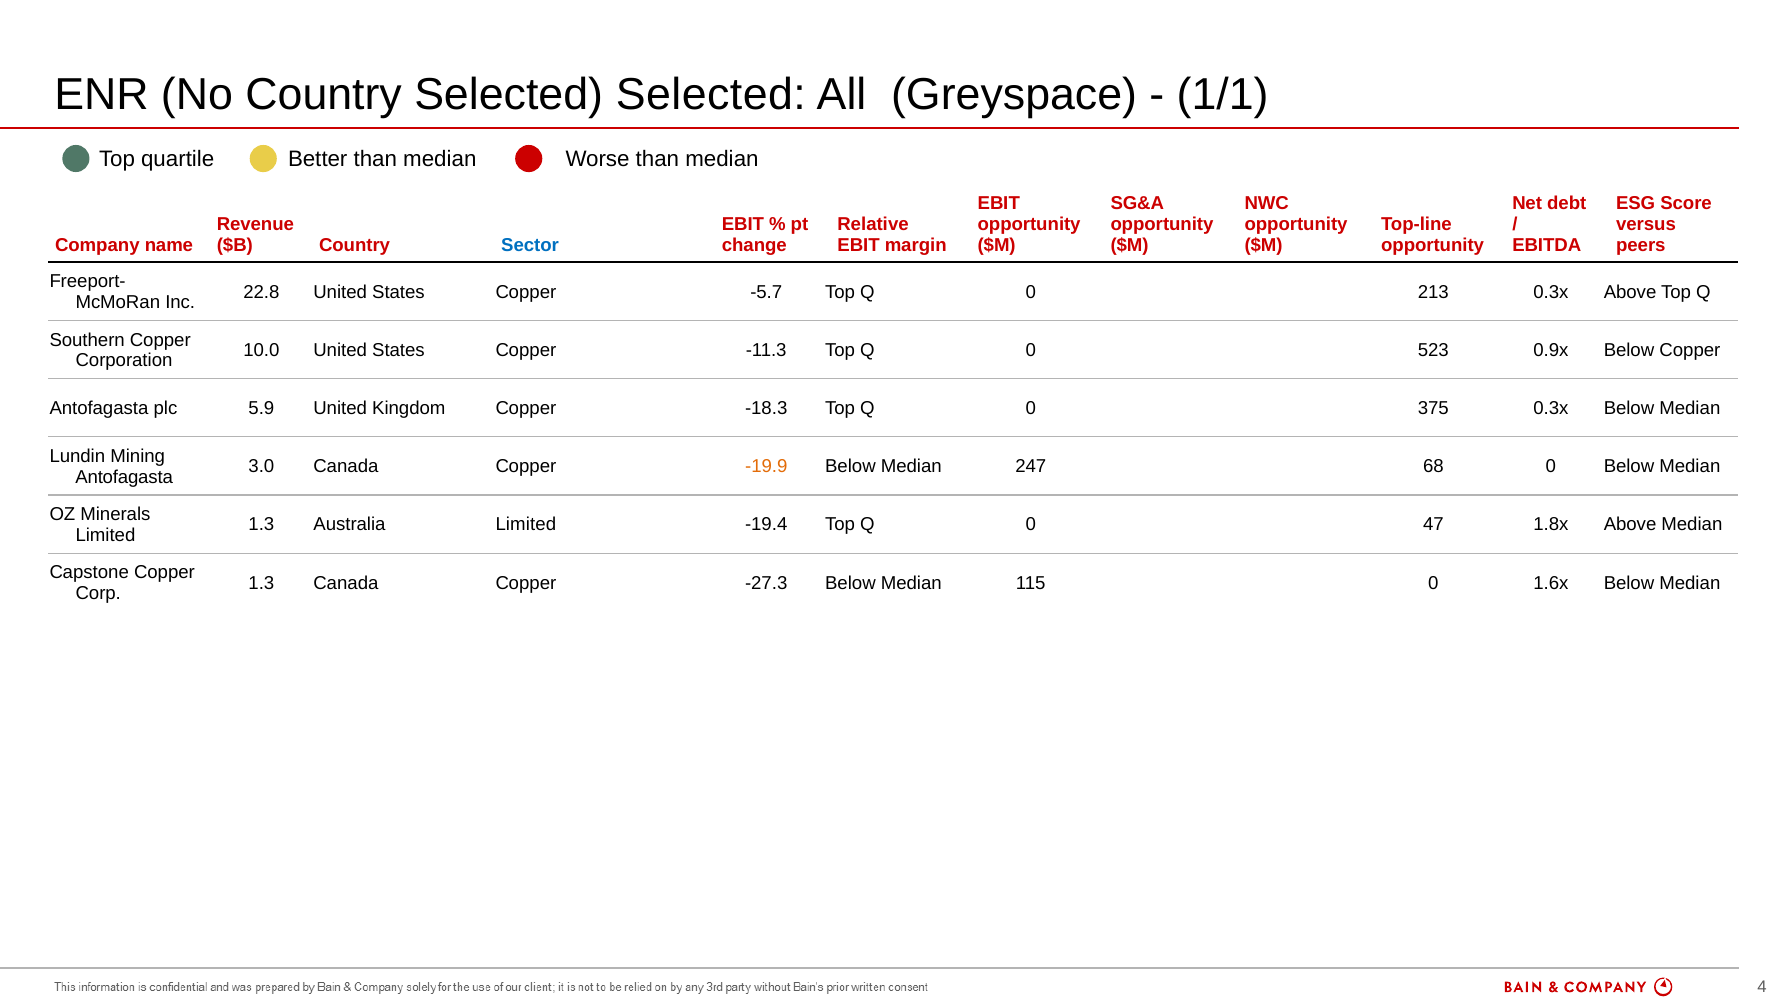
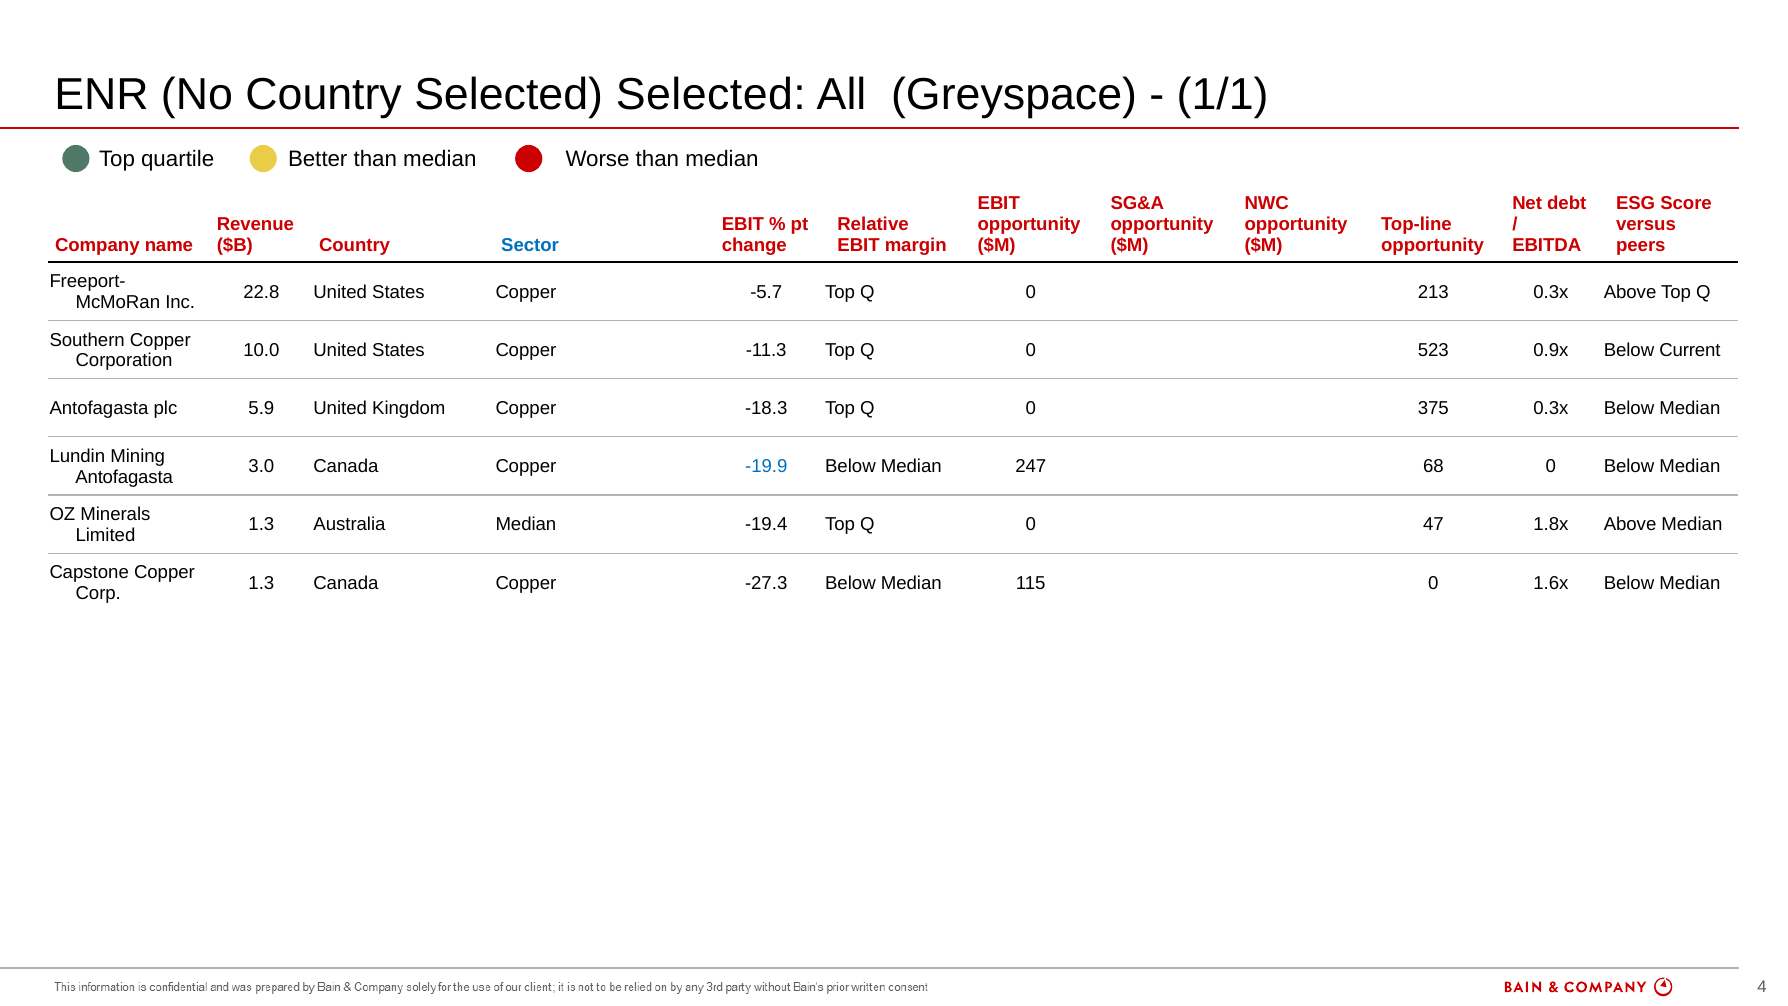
Below Copper: Copper -> Current
-19.9 colour: orange -> blue
Australia Limited: Limited -> Median
